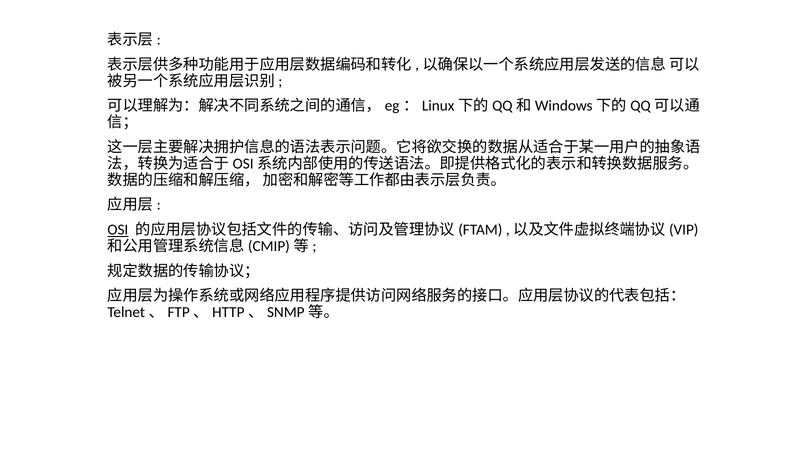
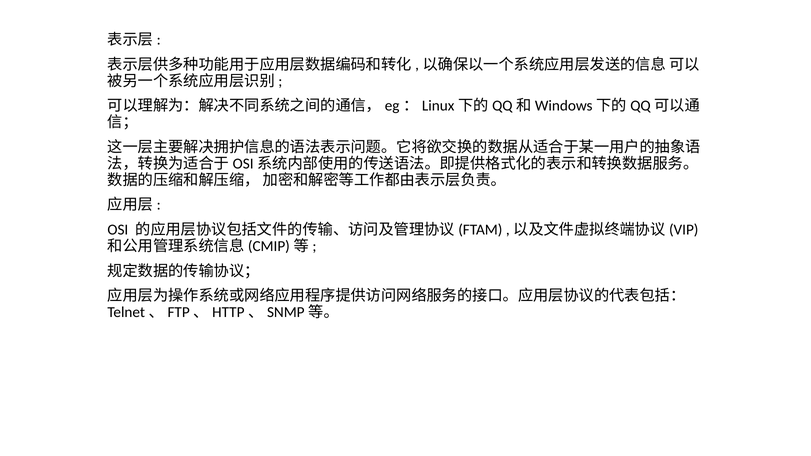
OSI underline: present -> none
